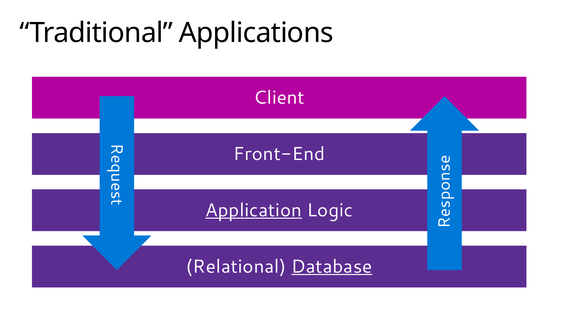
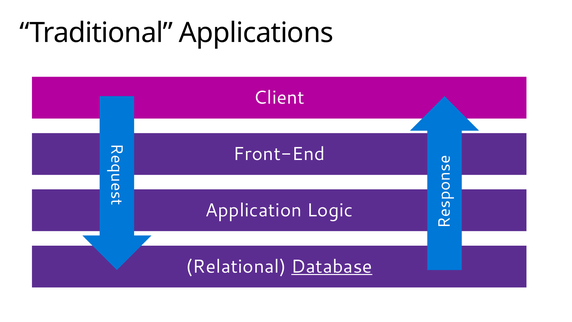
Application underline: present -> none
